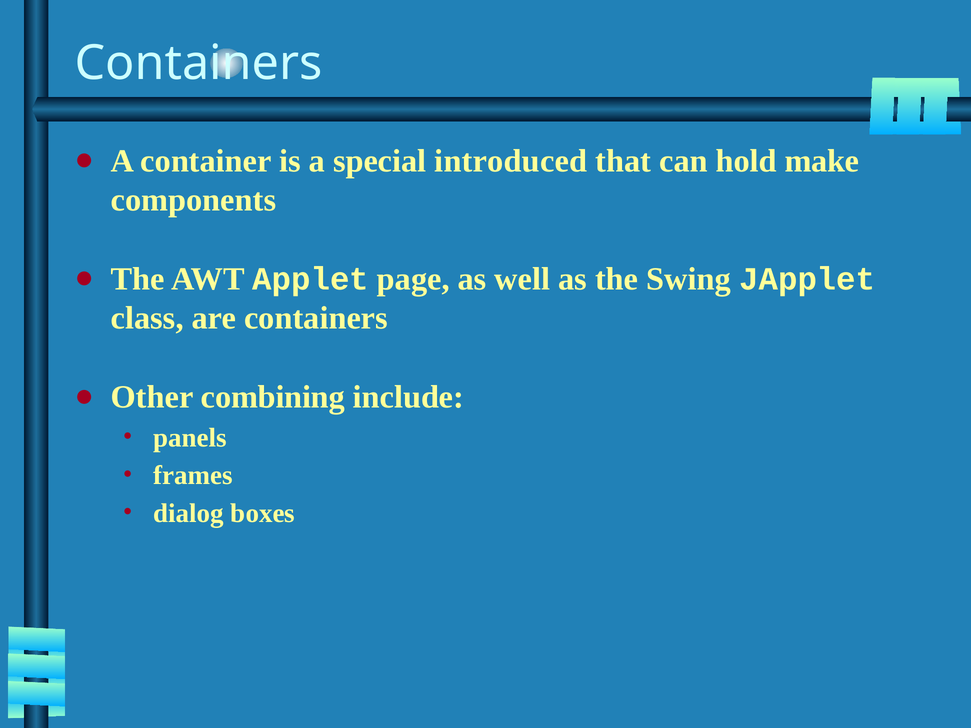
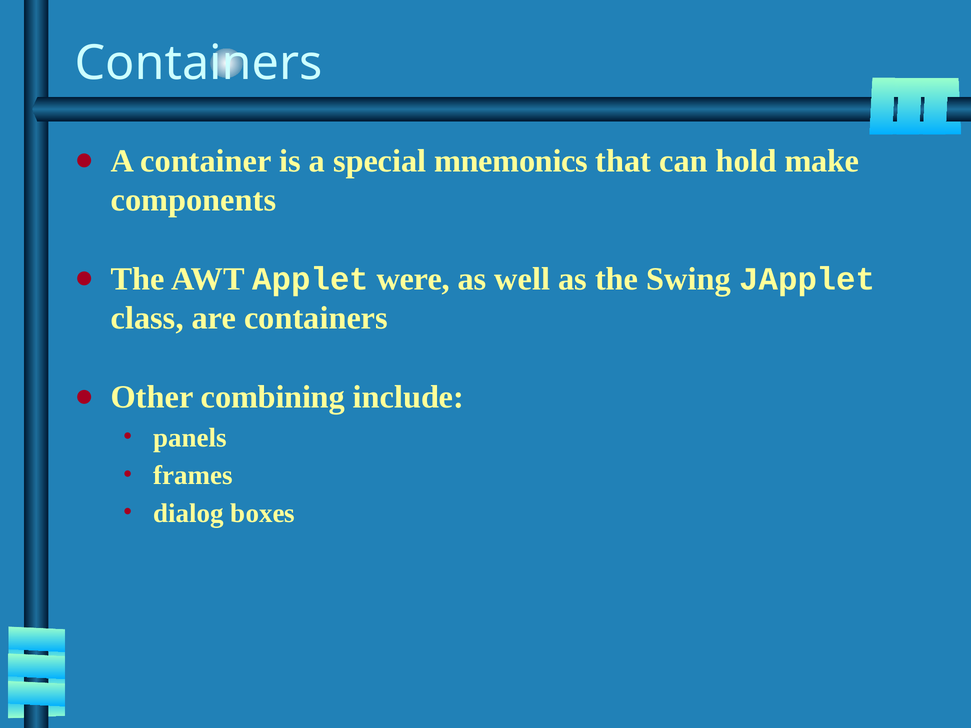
introduced: introduced -> mnemonics
page: page -> were
